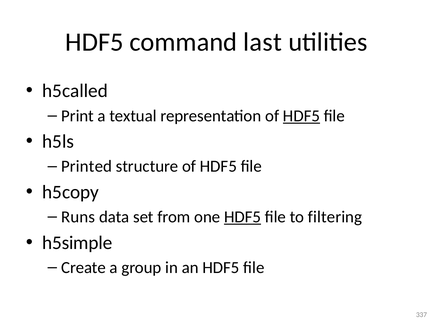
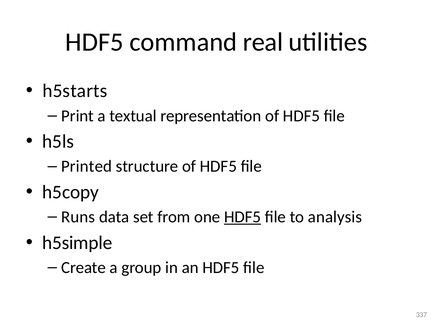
last: last -> real
h5called: h5called -> h5starts
HDF5 at (301, 116) underline: present -> none
filtering: filtering -> analysis
